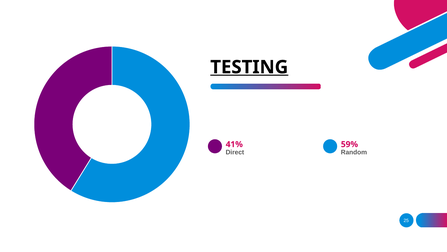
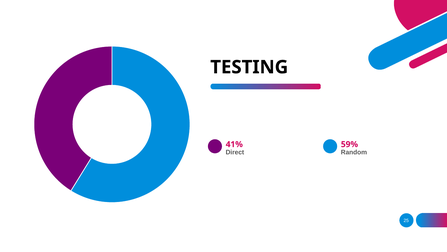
TESTING underline: present -> none
